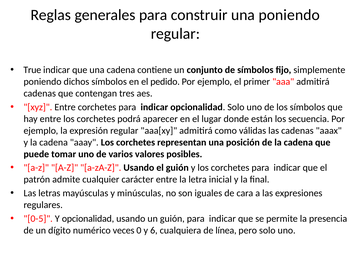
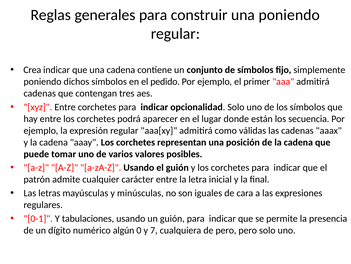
True: True -> Crea
0-5: 0-5 -> 0-1
Y opcionalidad: opcionalidad -> tabulaciones
veces: veces -> algún
6: 6 -> 7
de línea: línea -> pero
